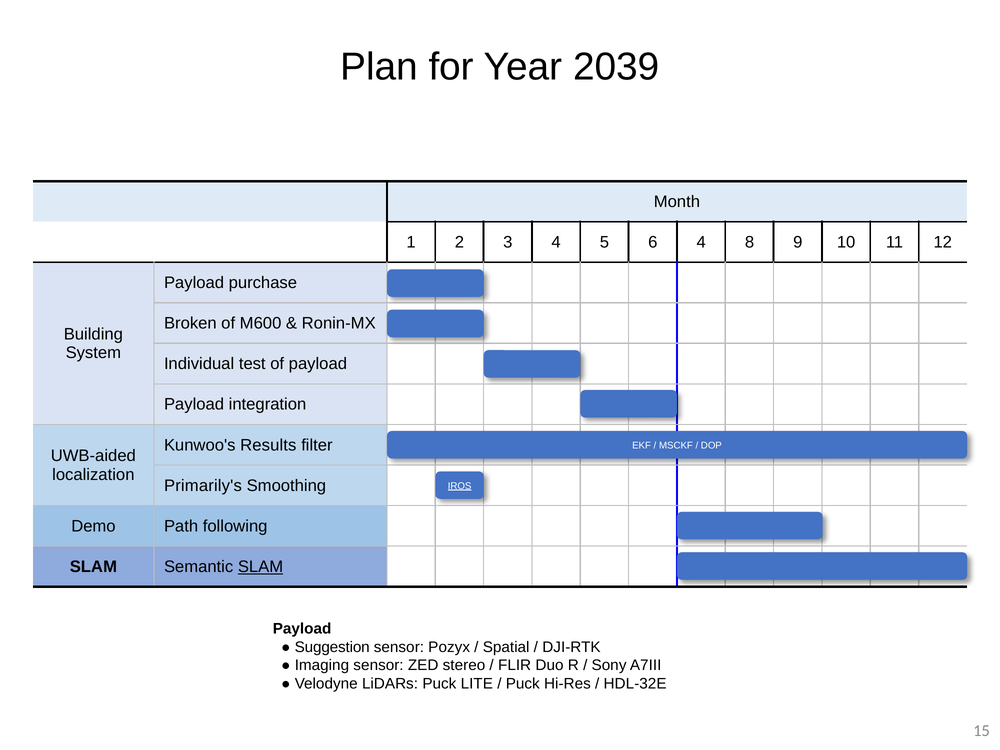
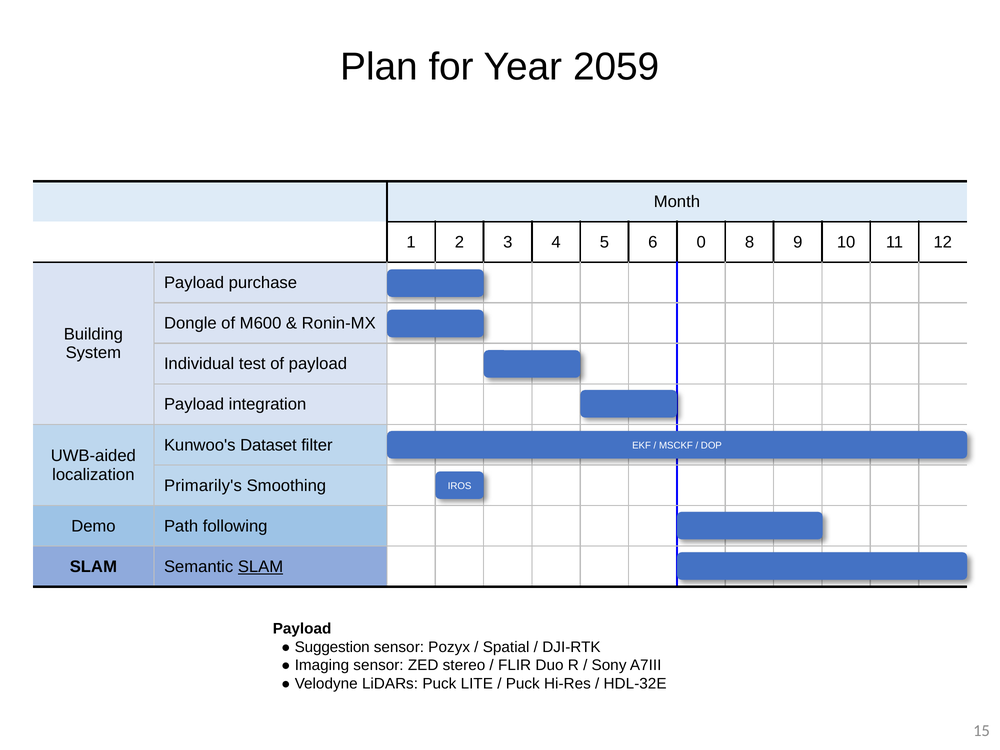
2039: 2039 -> 2059
6 4: 4 -> 0
Broken: Broken -> Dongle
Results: Results -> Dataset
IROS underline: present -> none
